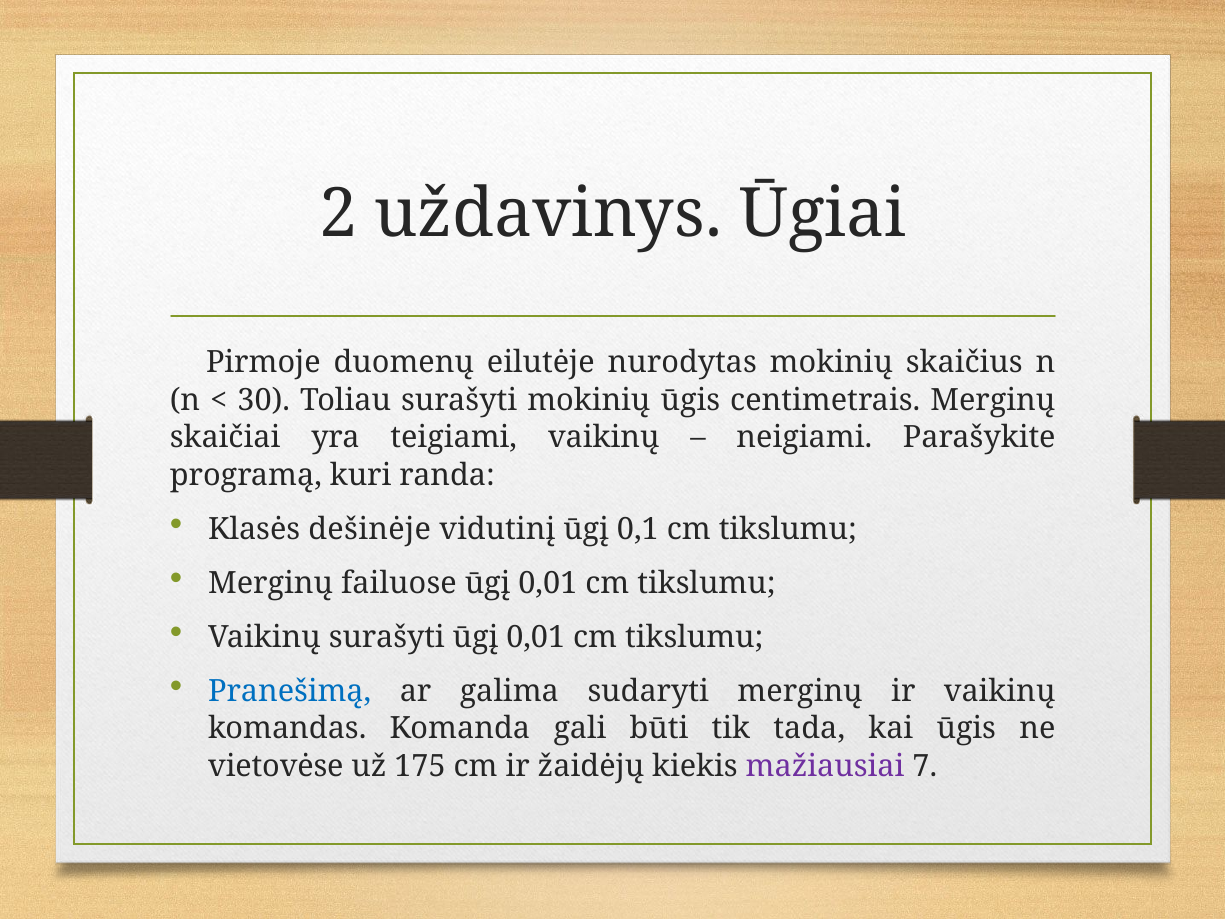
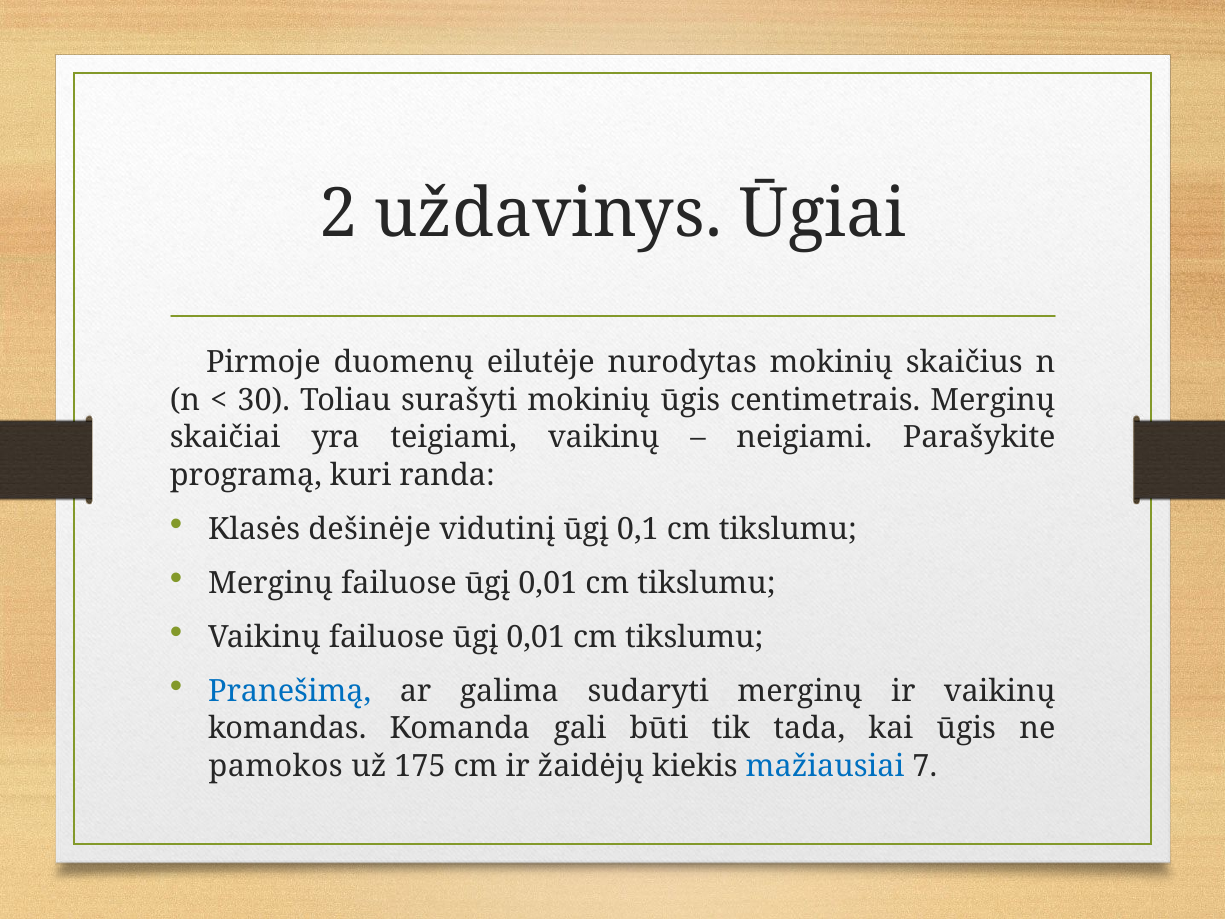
Vaikinų surašyti: surašyti -> failuose
vietovėse: vietovėse -> pamokos
mažiausiai colour: purple -> blue
